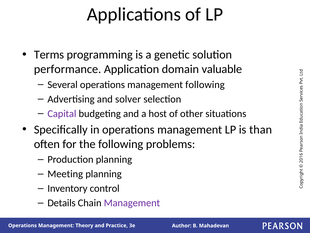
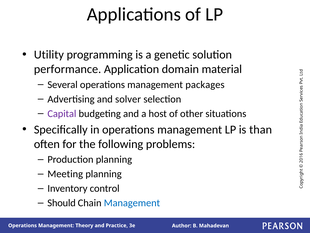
Terms: Terms -> Utility
valuable: valuable -> material
management following: following -> packages
Details: Details -> Should
Management at (132, 203) colour: purple -> blue
